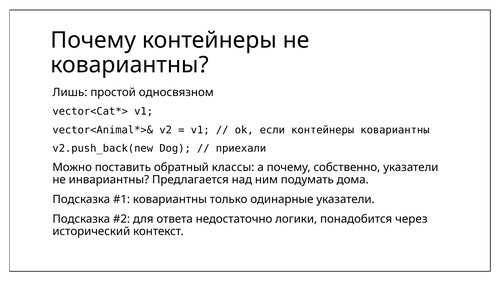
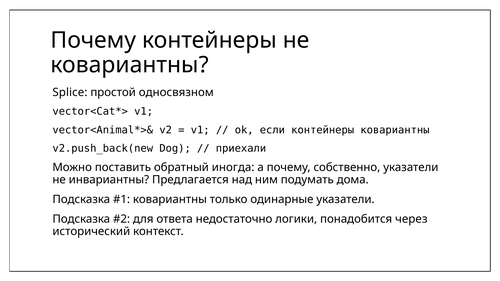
Лишь: Лишь -> Splice
классы: классы -> иногда
